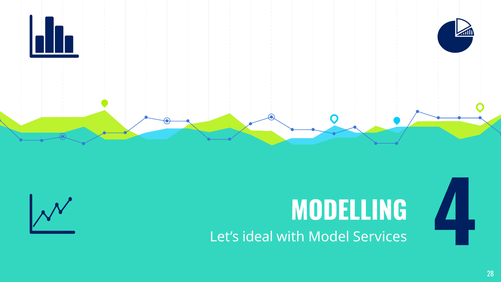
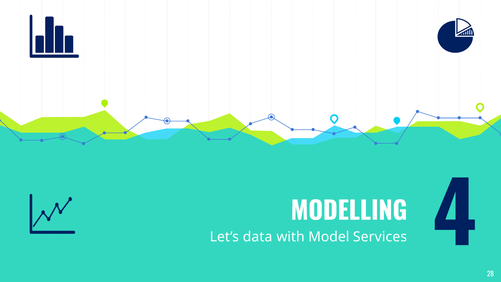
ideal: ideal -> data
